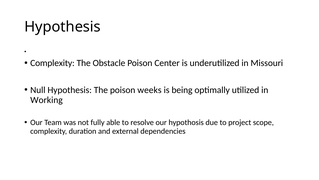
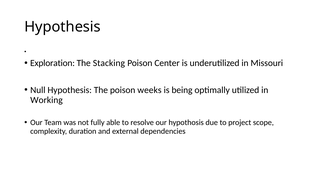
Complexity at (52, 63): Complexity -> Exploration
Obstacle: Obstacle -> Stacking
